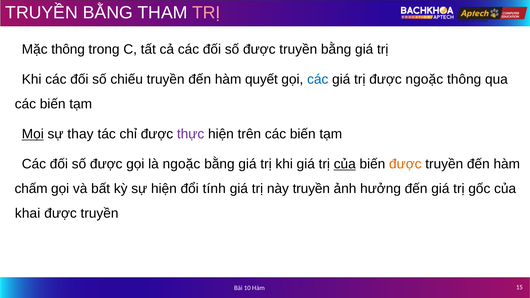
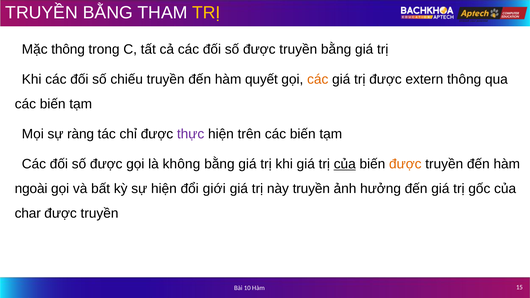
TRỊ at (206, 13) colour: pink -> yellow
các at (318, 79) colour: blue -> orange
được ngoặc: ngoặc -> extern
Mọi underline: present -> none
thay: thay -> ràng
là ngoặc: ngoặc -> không
chấm: chấm -> ngoài
tính: tính -> giới
khai: khai -> char
